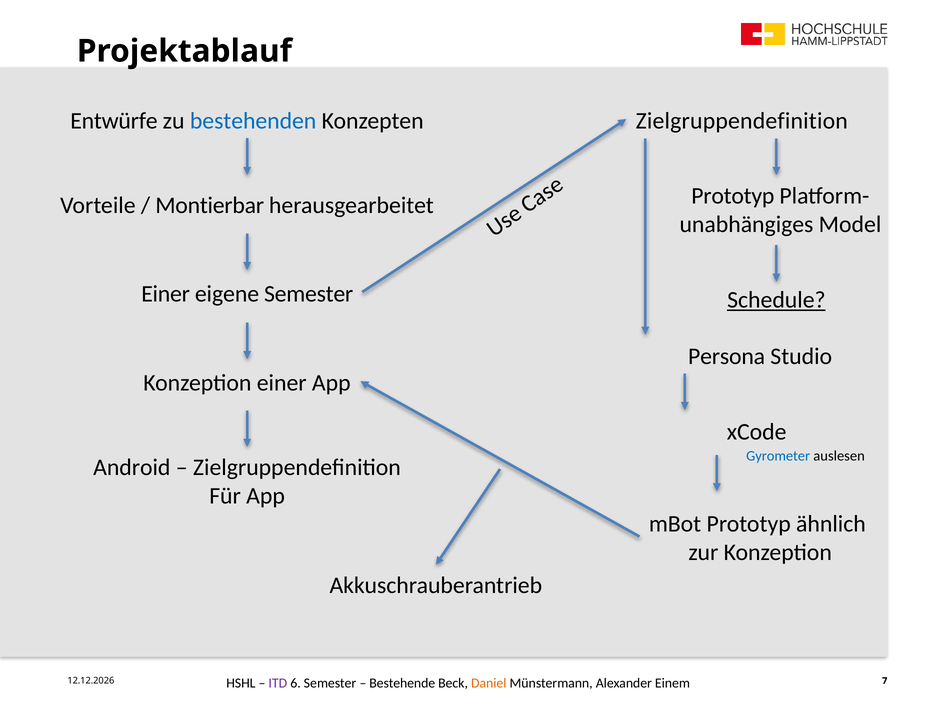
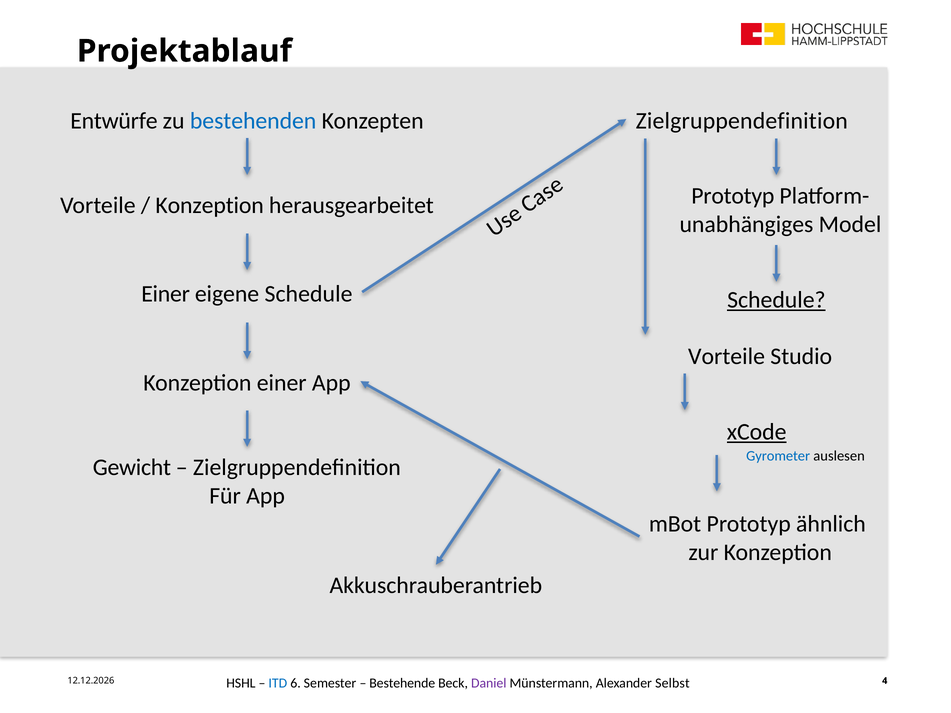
Montierbar at (210, 206): Montierbar -> Konzeption
eigene Semester: Semester -> Schedule
Persona at (727, 357): Persona -> Vorteile
xCode underline: none -> present
Android: Android -> Gewicht
ITD colour: purple -> blue
Daniel colour: orange -> purple
Einem: Einem -> Selbst
7: 7 -> 4
